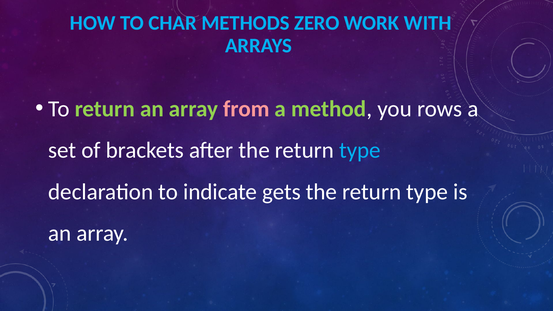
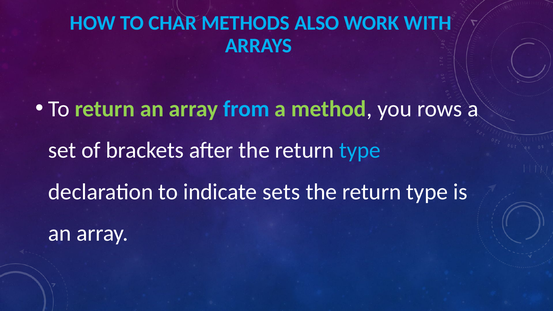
ZERO: ZERO -> ALSO
from colour: pink -> light blue
gets: gets -> sets
